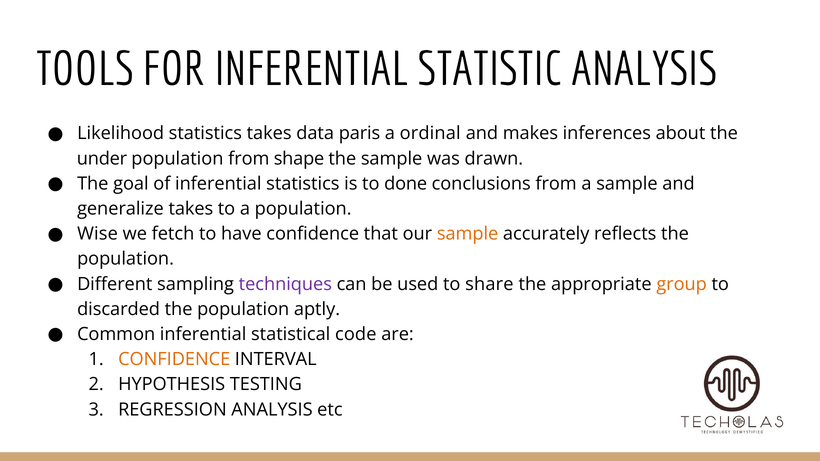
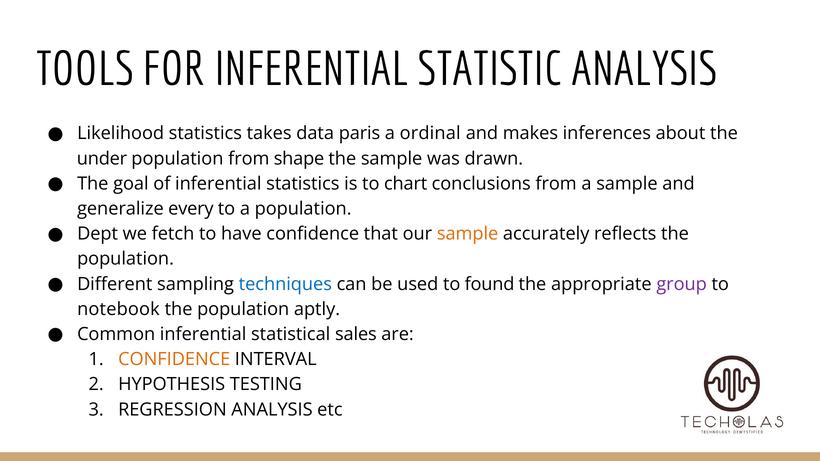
done: done -> chart
generalize takes: takes -> every
Wise: Wise -> Dept
techniques colour: purple -> blue
share: share -> found
group colour: orange -> purple
discarded: discarded -> notebook
code: code -> sales
